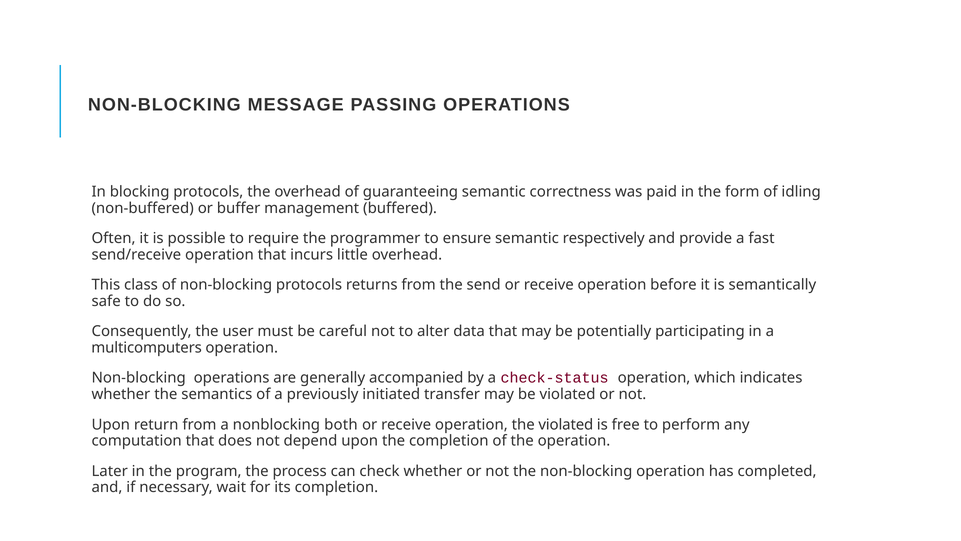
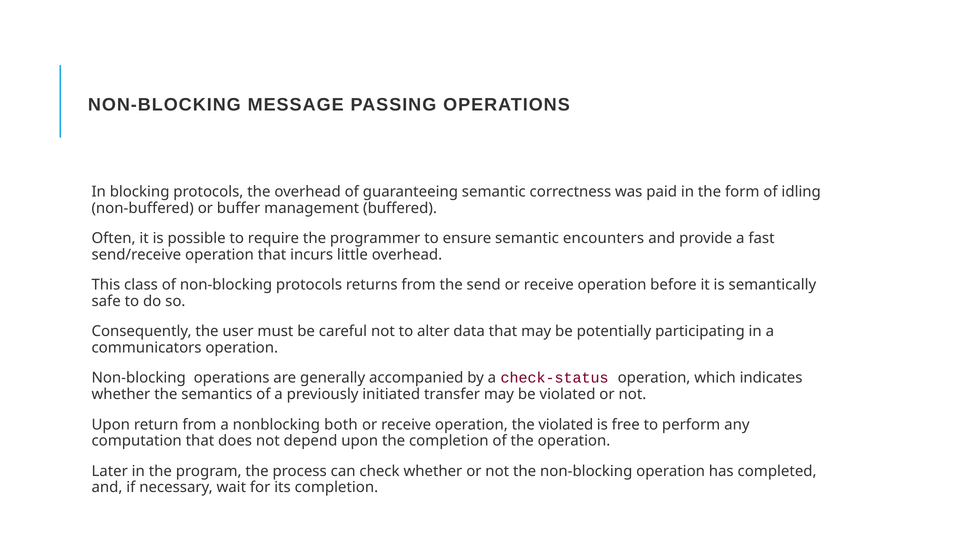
respectively: respectively -> encounters
multicomputers: multicomputers -> communicators
